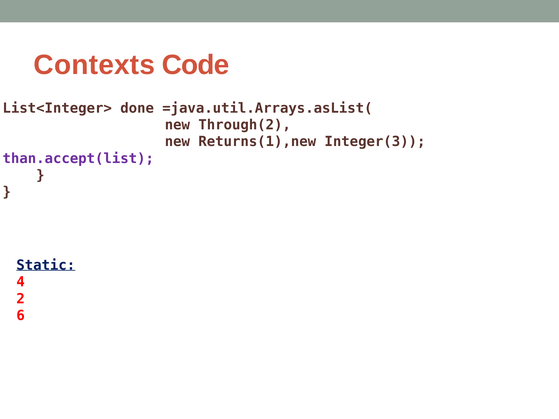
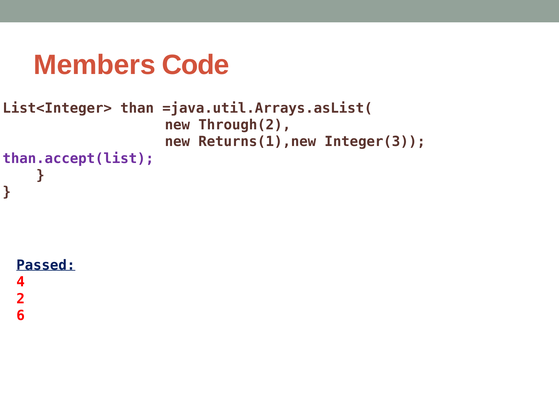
Contexts: Contexts -> Members
done: done -> than
Static: Static -> Passed
